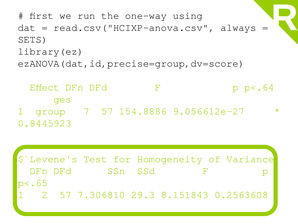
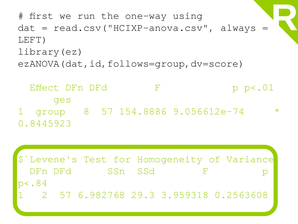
SETS: SETS -> LEFT
ezANOVA(dat,id,precise=group,dv=score: ezANOVA(dat,id,precise=group,dv=score -> ezANOVA(dat,id,follows=group,dv=score
p<.64: p<.64 -> p<.01
7: 7 -> 8
9.056612e-27: 9.056612e-27 -> 9.056612e-74
p<.65: p<.65 -> p<.84
7.306810: 7.306810 -> 6.982768
8.151843: 8.151843 -> 3.959318
